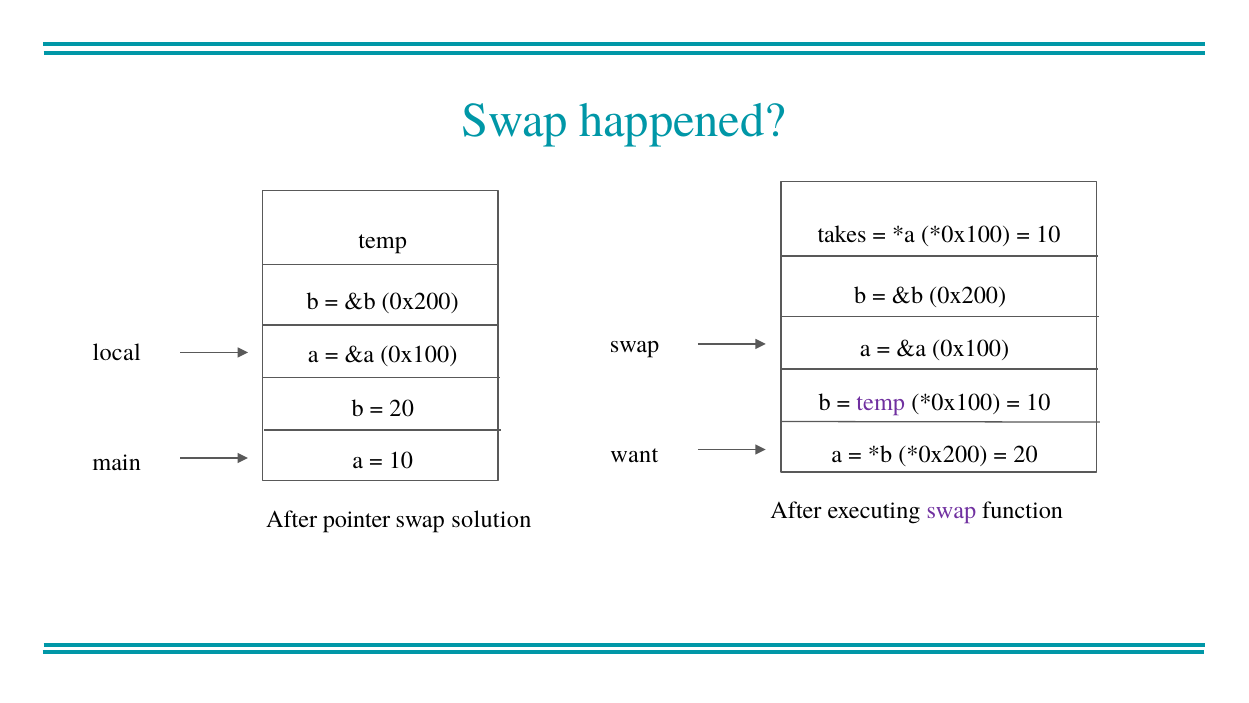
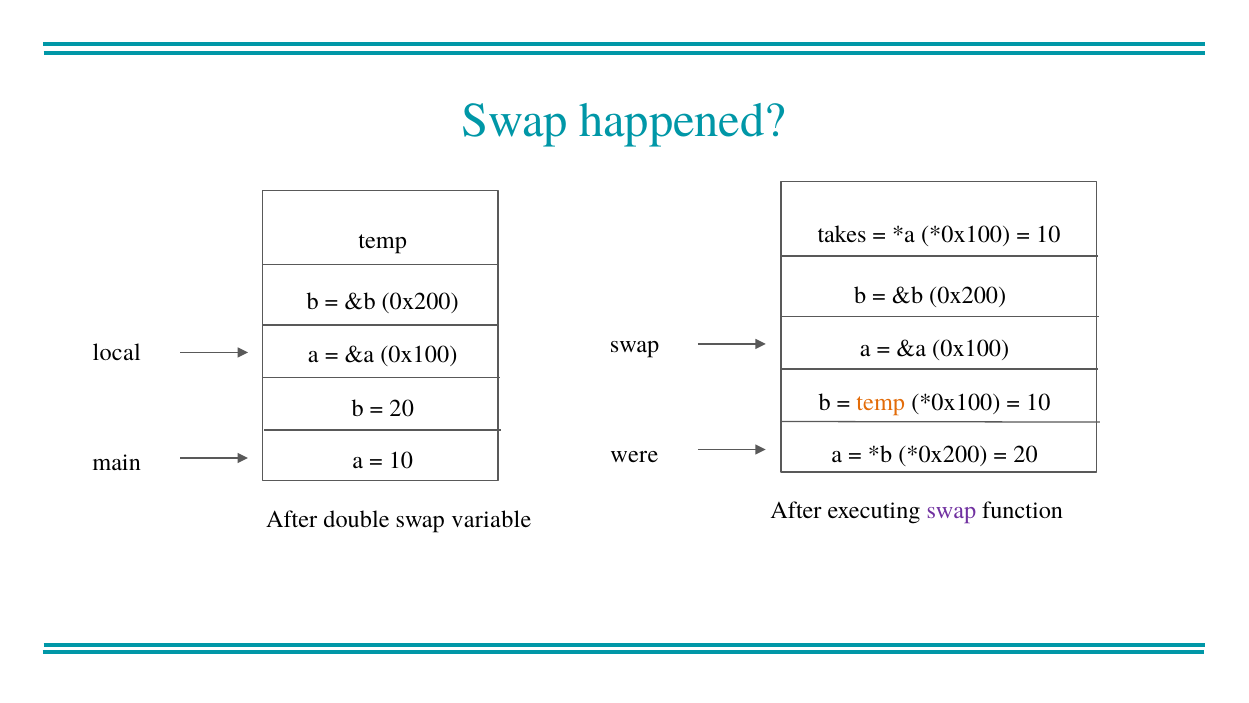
temp at (881, 402) colour: purple -> orange
want: want -> were
pointer: pointer -> double
solution: solution -> variable
